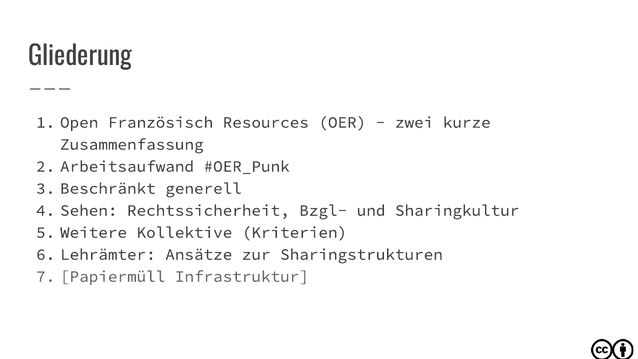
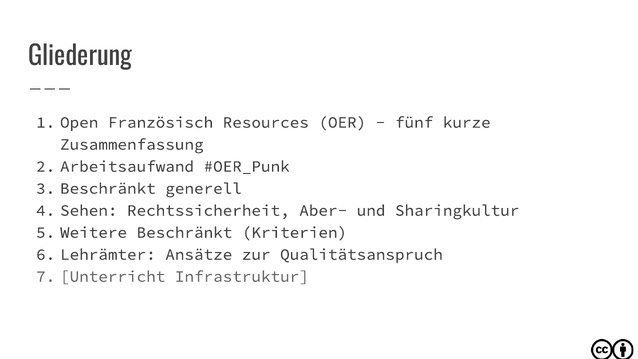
zwei: zwei -> fünf
Bzgl-: Bzgl- -> Aber-
Weitere Kollektive: Kollektive -> Beschränkt
Sharingstrukturen: Sharingstrukturen -> Qualitätsanspruch
Papiermüll: Papiermüll -> Unterricht
